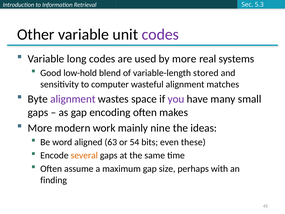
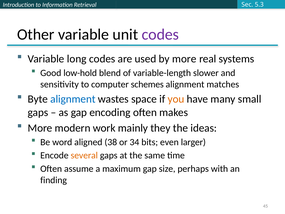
stored: stored -> slower
wasteful: wasteful -> schemes
alignment at (73, 99) colour: purple -> blue
you colour: purple -> orange
nine: nine -> they
63: 63 -> 38
54: 54 -> 34
these: these -> larger
